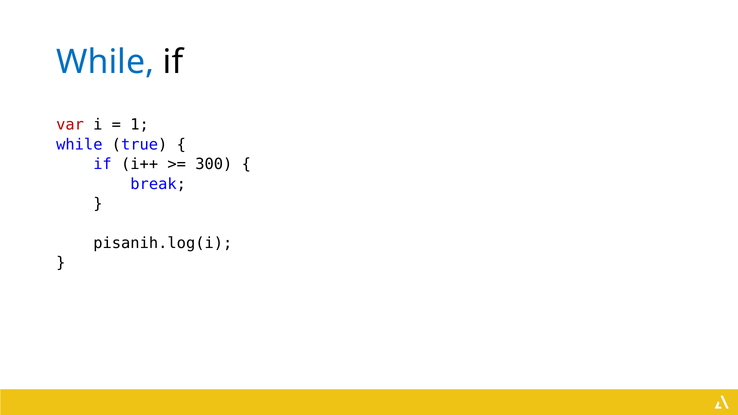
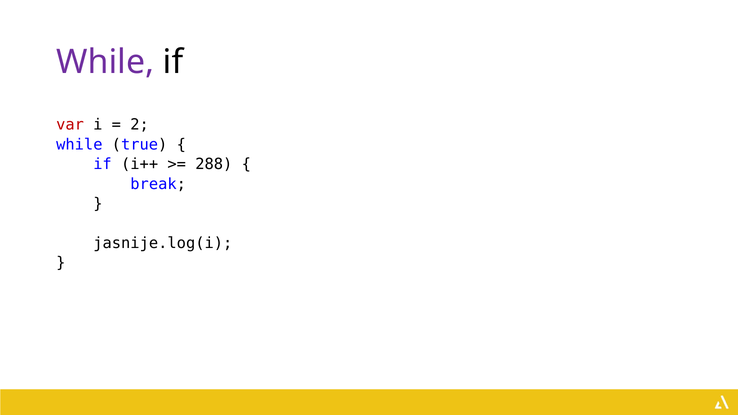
While at (105, 62) colour: blue -> purple
1: 1 -> 2
300: 300 -> 288
pisanih.log(i: pisanih.log(i -> jasnije.log(i
